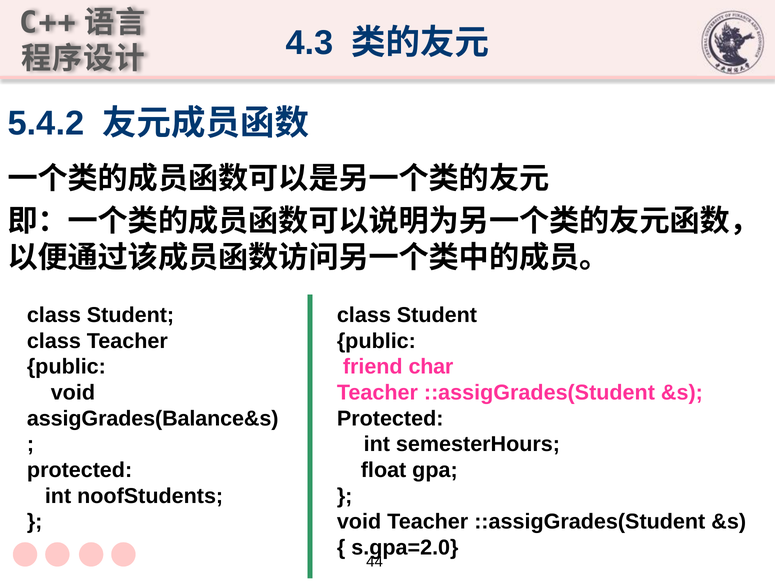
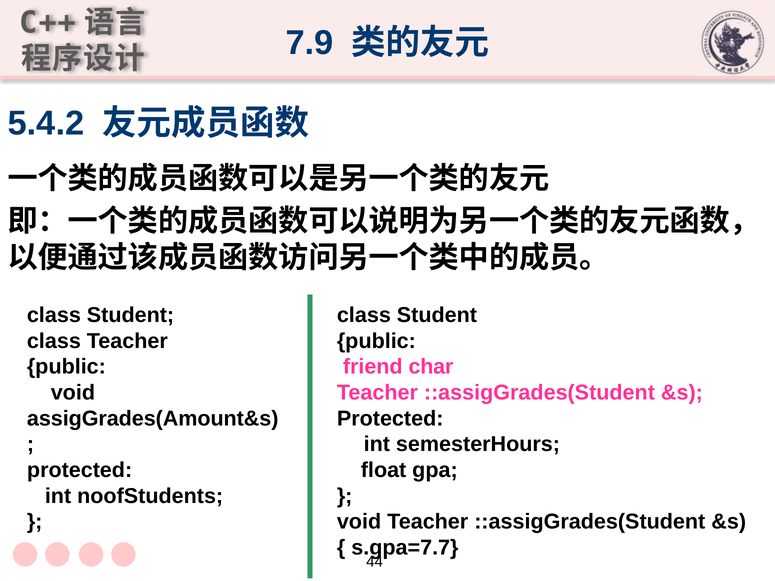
4.3: 4.3 -> 7.9
assigGrades(Balance&s: assigGrades(Balance&s -> assigGrades(Amount&s
s.gpa=2.0: s.gpa=2.0 -> s.gpa=7.7
